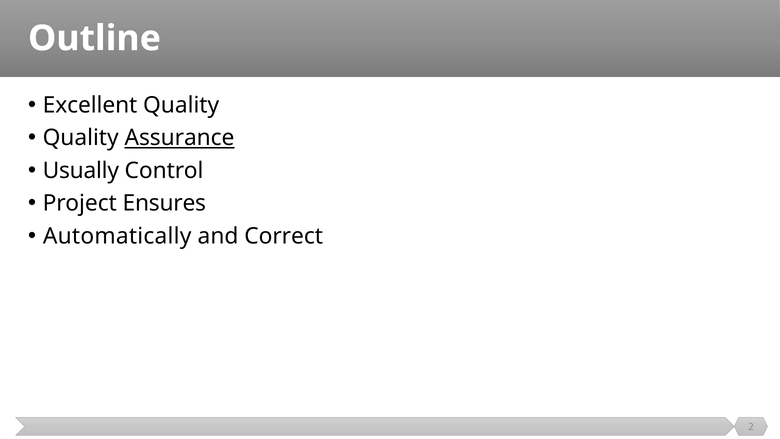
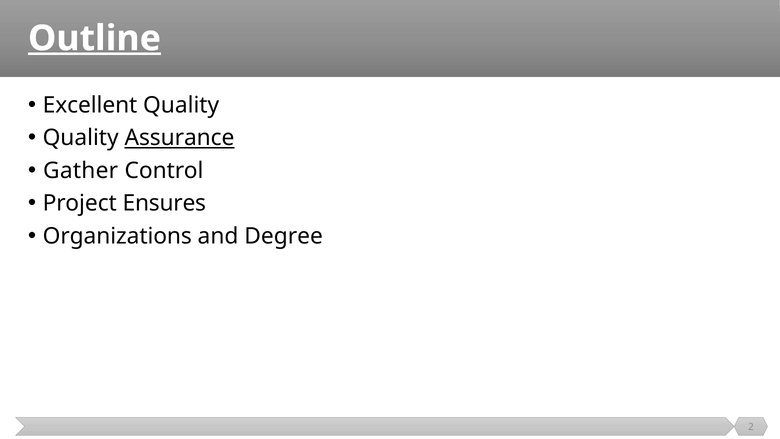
Outline underline: none -> present
Usually: Usually -> Gather
Automatically: Automatically -> Organizations
Correct: Correct -> Degree
